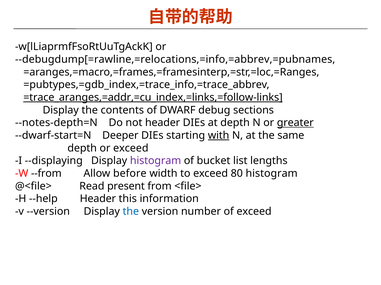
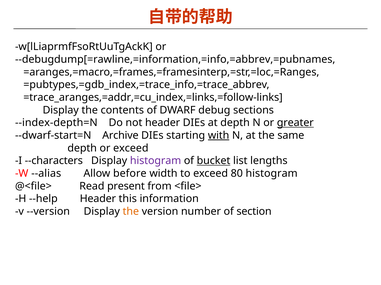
--debugdump[=rawline,=relocations,=info,=abbrev,=pubnames: --debugdump[=rawline,=relocations,=info,=abbrev,=pubnames -> --debugdump[=rawline,=information,=info,=abbrev,=pubnames
=trace_aranges,=addr,=cu_index,=links,=follow-links underline: present -> none
--notes-depth=N: --notes-depth=N -> --index-depth=N
Deeper: Deeper -> Archive
--displaying: --displaying -> --characters
bucket underline: none -> present
--from: --from -> --alias
the at (131, 212) colour: blue -> orange
of exceed: exceed -> section
